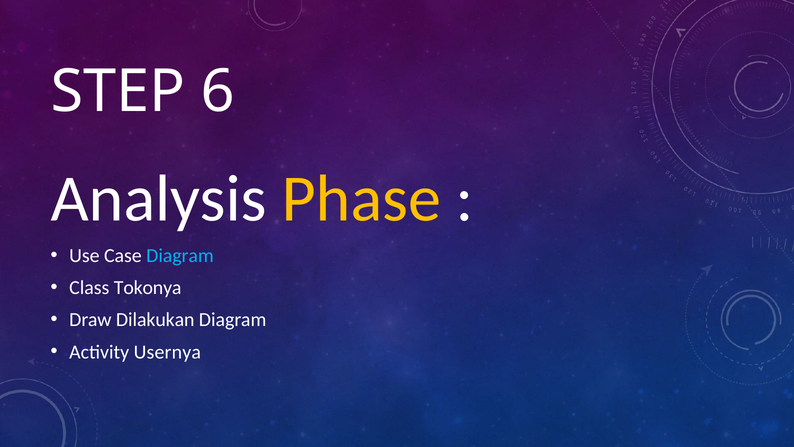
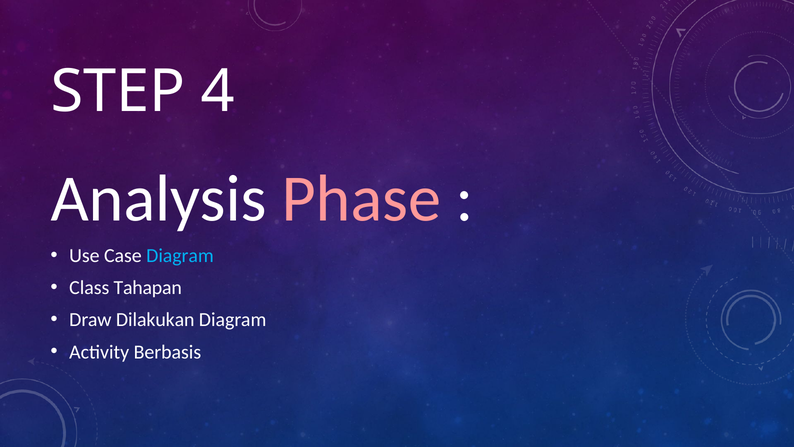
6: 6 -> 4
Phase colour: yellow -> pink
Tokonya: Tokonya -> Tahapan
Usernya: Usernya -> Berbasis
